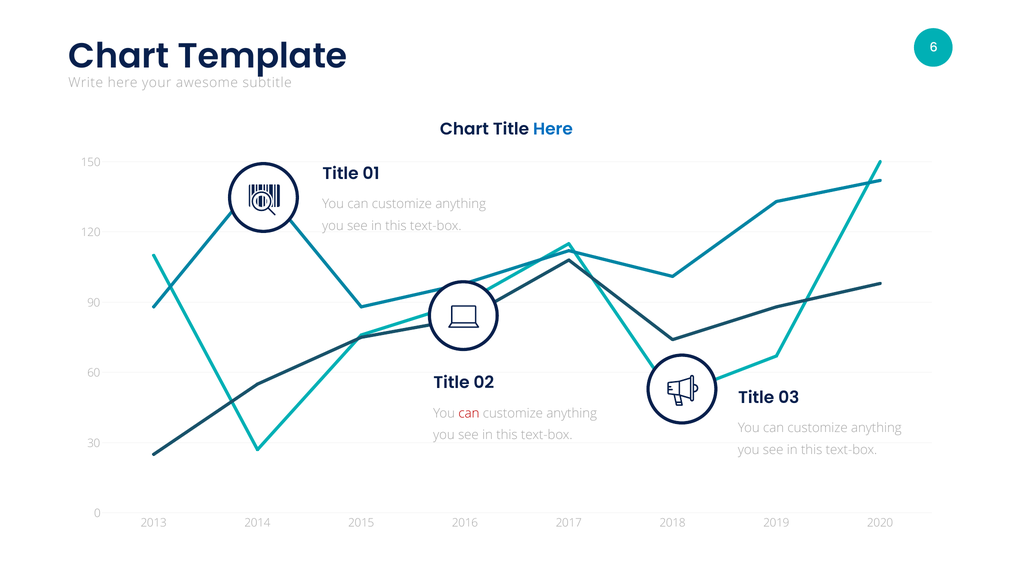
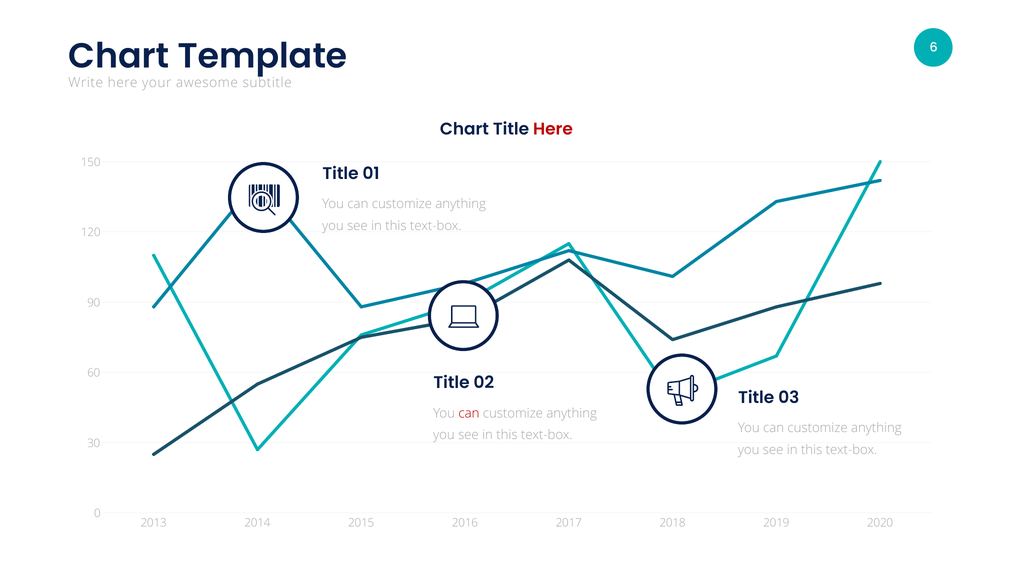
Here at (553, 129) colour: blue -> red
